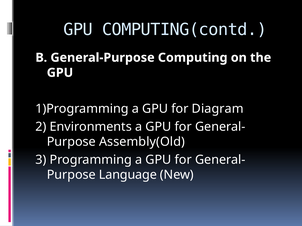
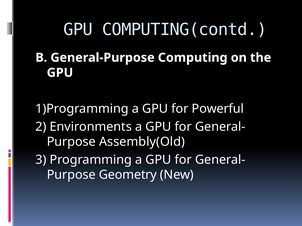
Diagram: Diagram -> Powerful
Language: Language -> Geometry
